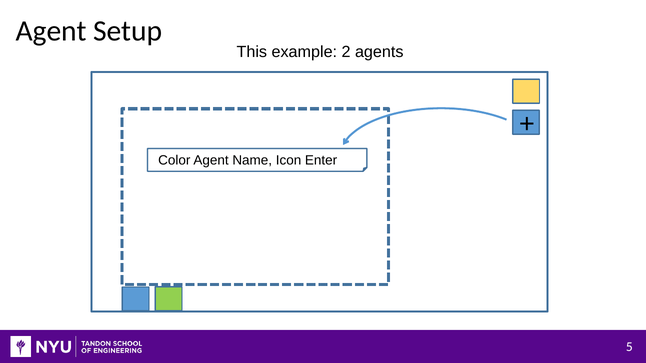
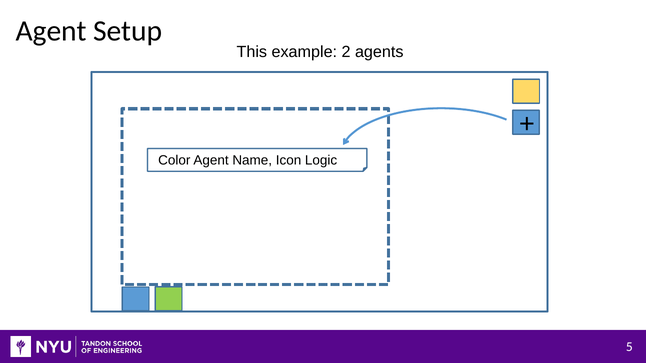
Enter: Enter -> Logic
